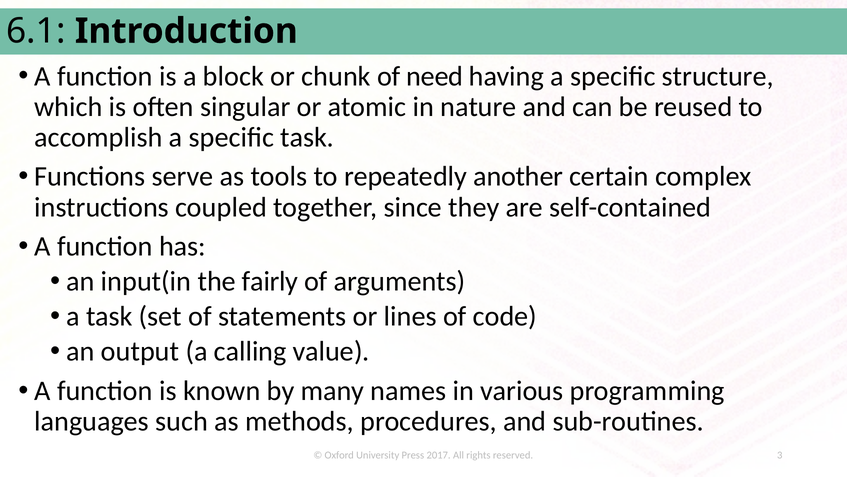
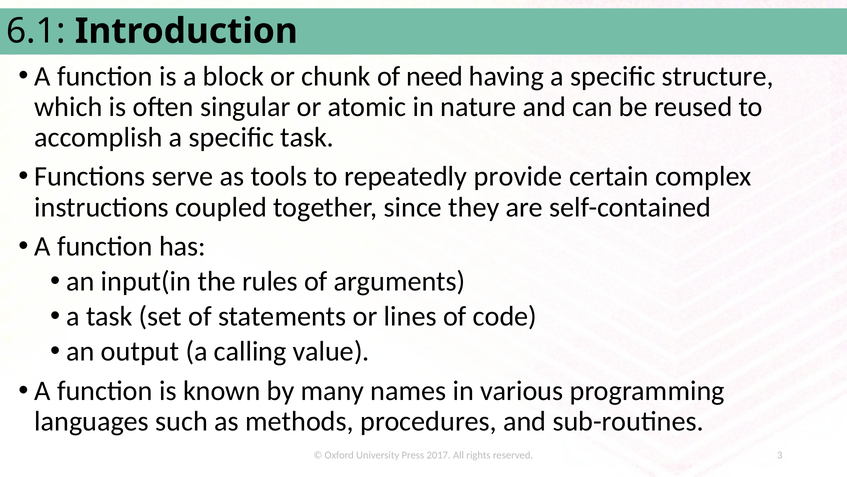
another: another -> provide
fairly: fairly -> rules
